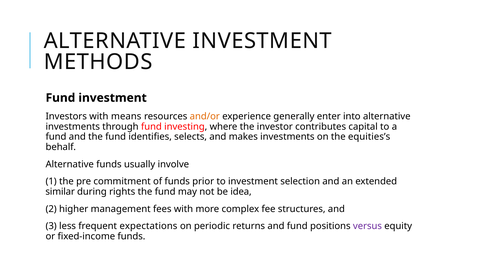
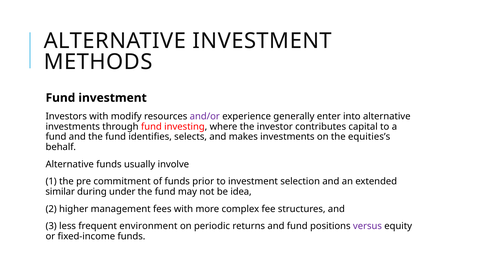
means: means -> modify
and/or colour: orange -> purple
rights: rights -> under
expectations: expectations -> environment
